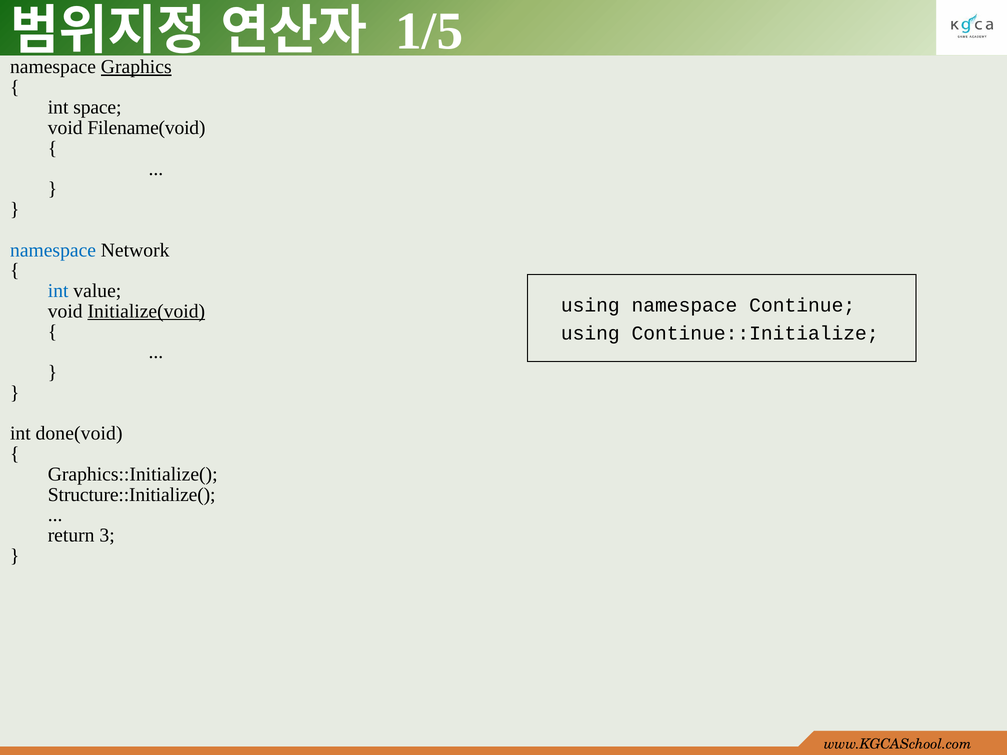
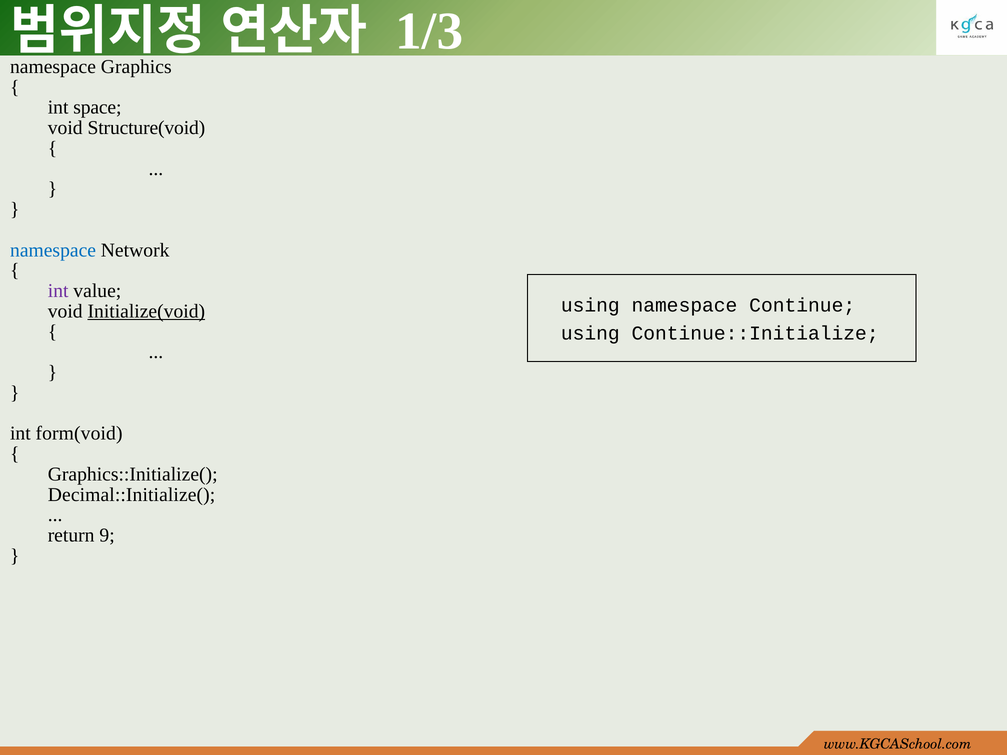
1/5: 1/5 -> 1/3
Graphics underline: present -> none
Filename(void: Filename(void -> Structure(void
int at (58, 291) colour: blue -> purple
done(void: done(void -> form(void
Structure::Initialize(: Structure::Initialize( -> Decimal::Initialize(
3: 3 -> 9
